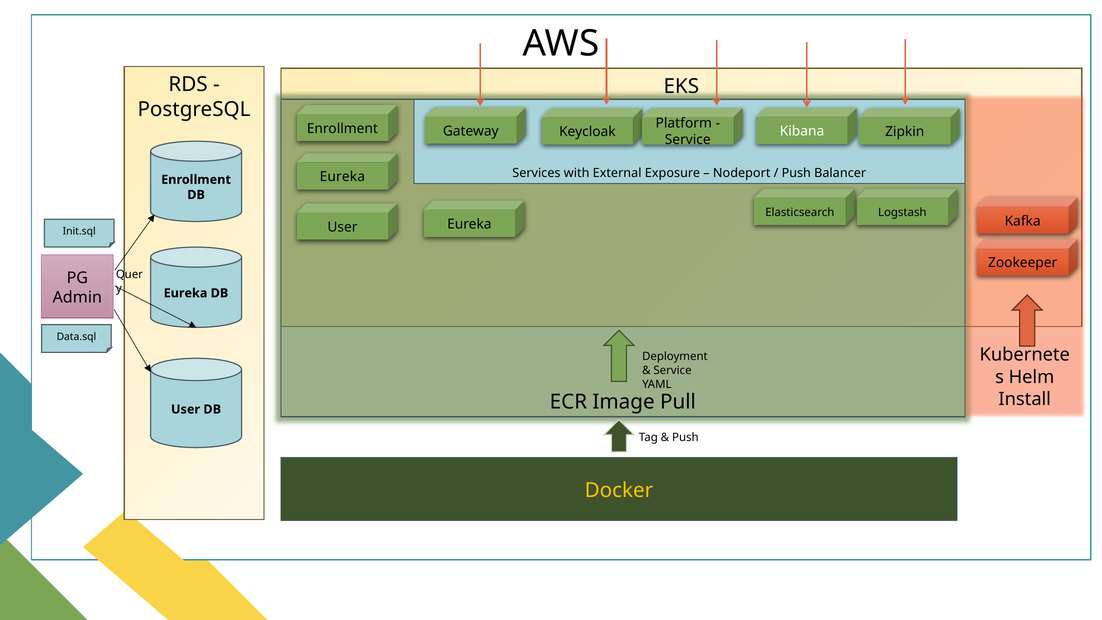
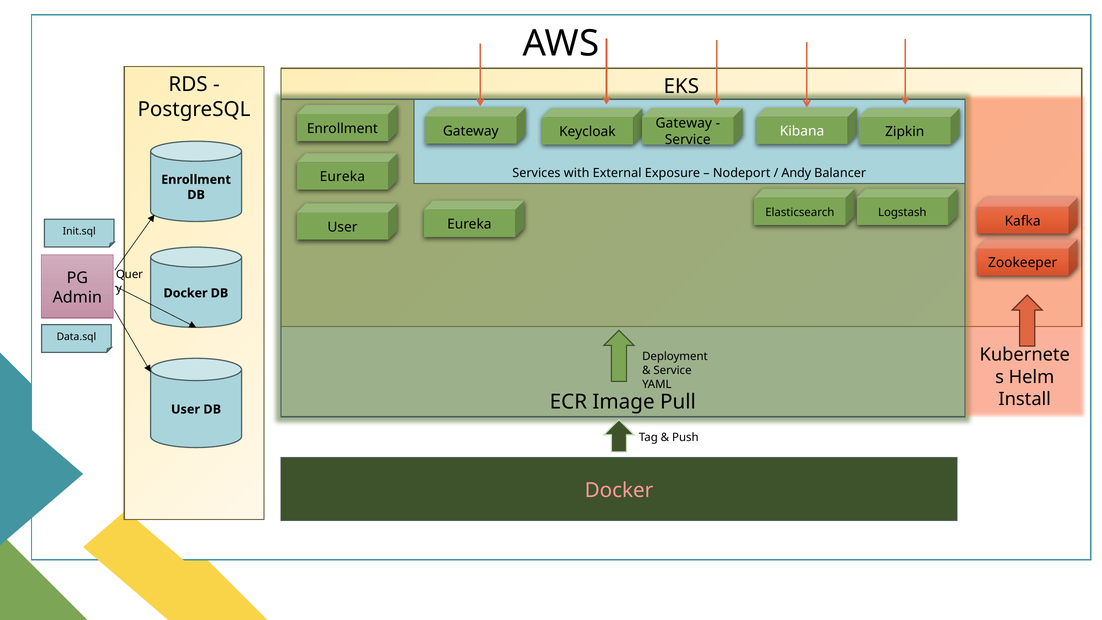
Platform at (684, 123): Platform -> Gateway
Push at (796, 173): Push -> Andy
Eureka at (186, 293): Eureka -> Docker
Docker at (619, 490) colour: yellow -> pink
